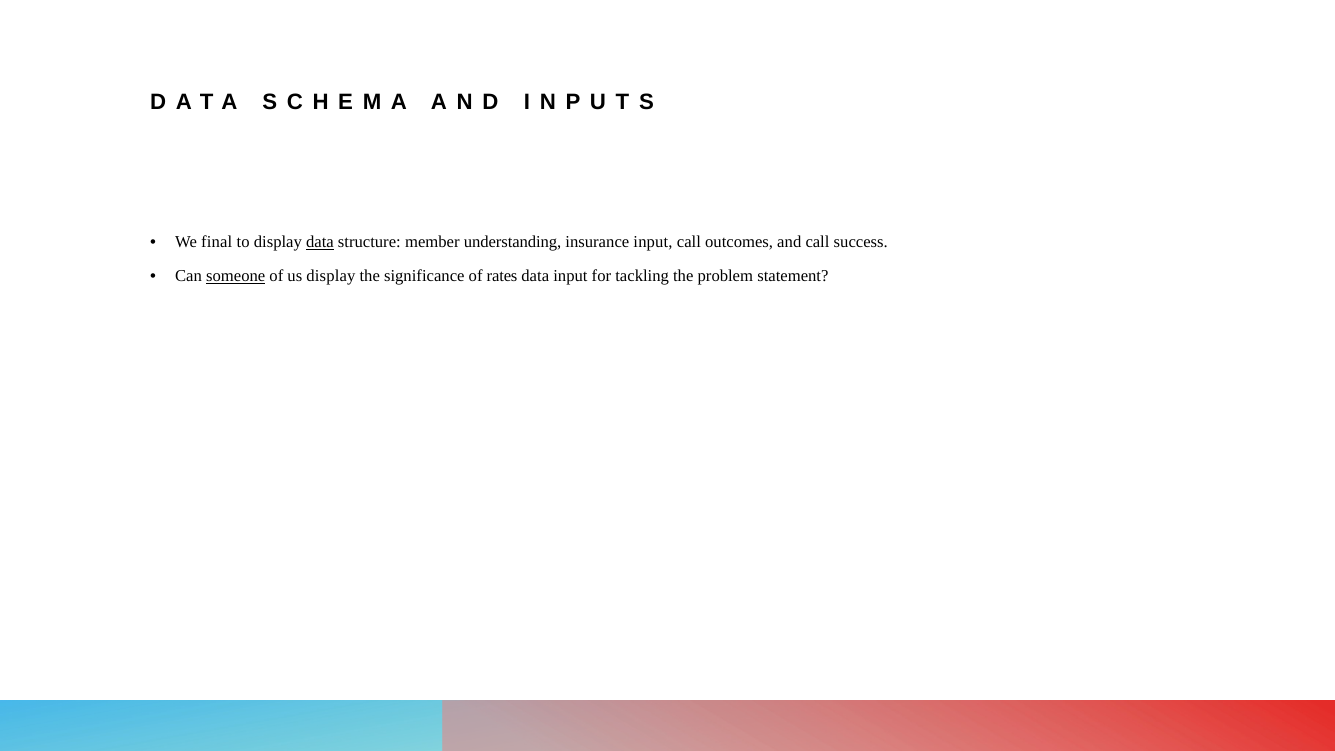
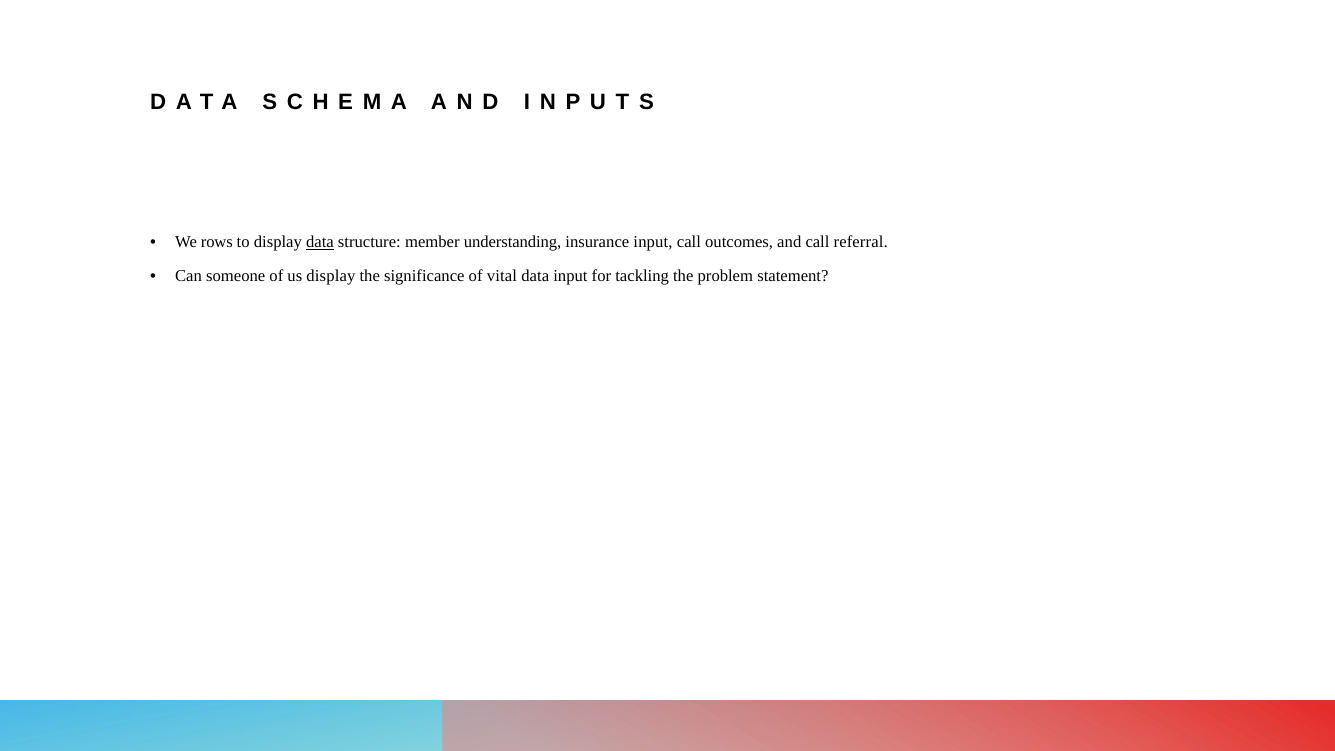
final: final -> rows
success: success -> referral
someone underline: present -> none
rates: rates -> vital
